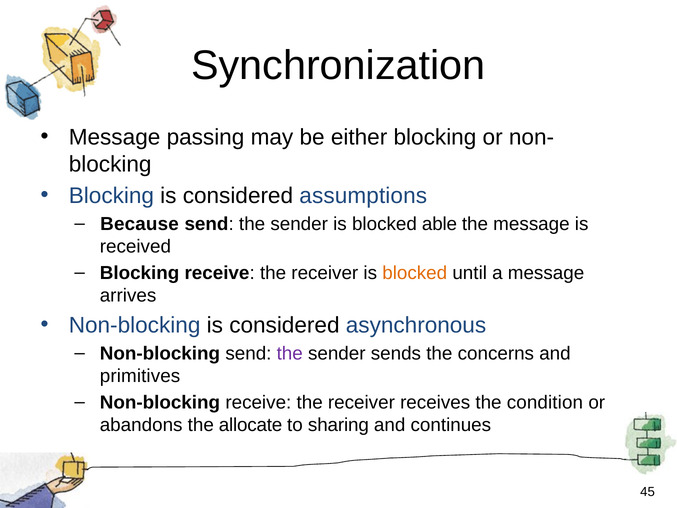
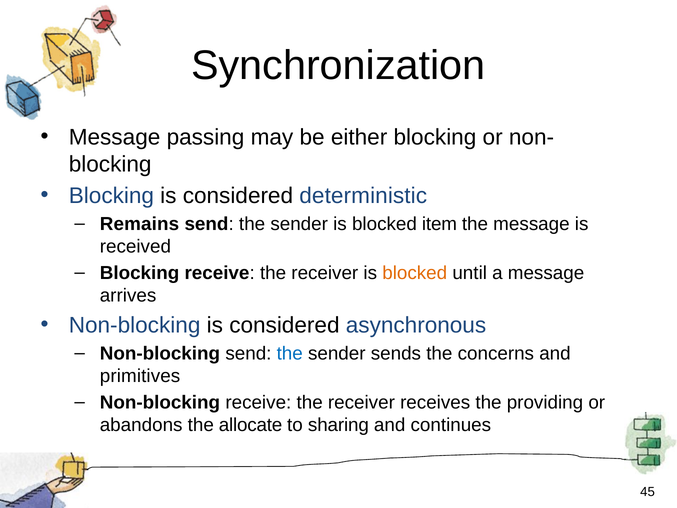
assumptions: assumptions -> deterministic
Because: Because -> Remains
able: able -> item
the at (290, 353) colour: purple -> blue
condition: condition -> providing
